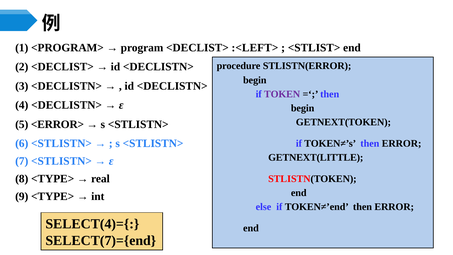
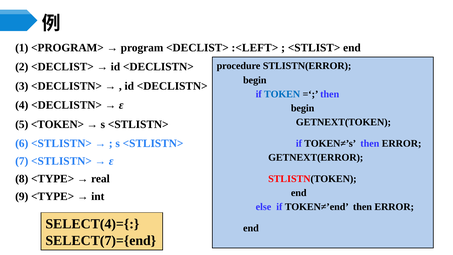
TOKEN colour: purple -> blue
<ERROR>: <ERROR> -> <TOKEN>
GETNEXT(LITTLE: GETNEXT(LITTLE -> GETNEXT(ERROR
